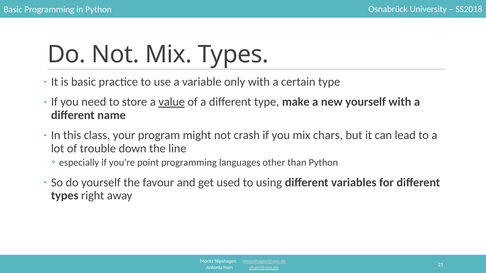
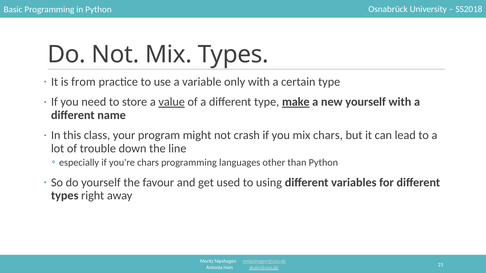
is basic: basic -> from
make underline: none -> present
you're point: point -> chars
